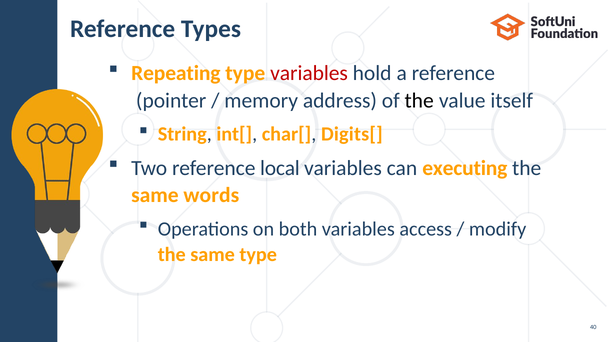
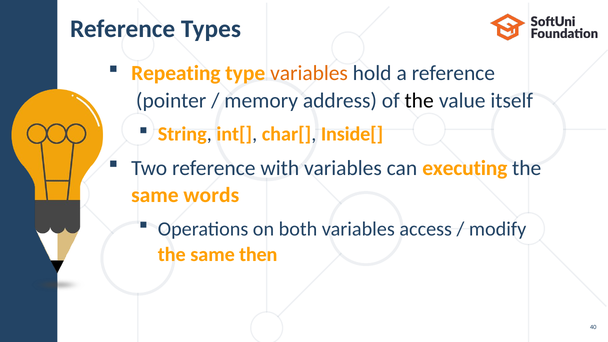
variables at (309, 73) colour: red -> orange
Digits[: Digits[ -> Inside[
local: local -> with
same type: type -> then
